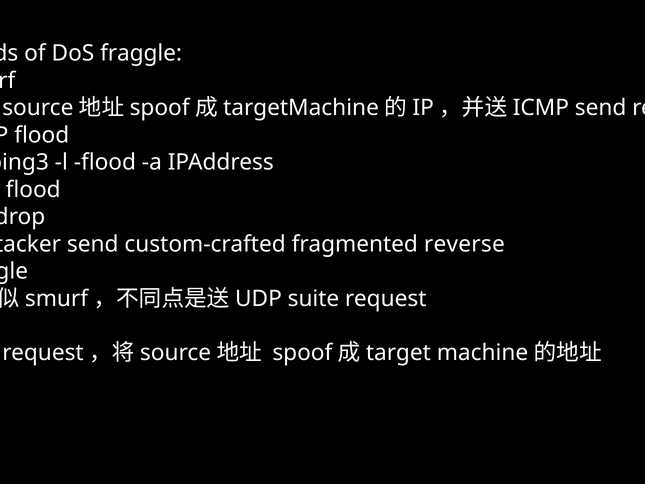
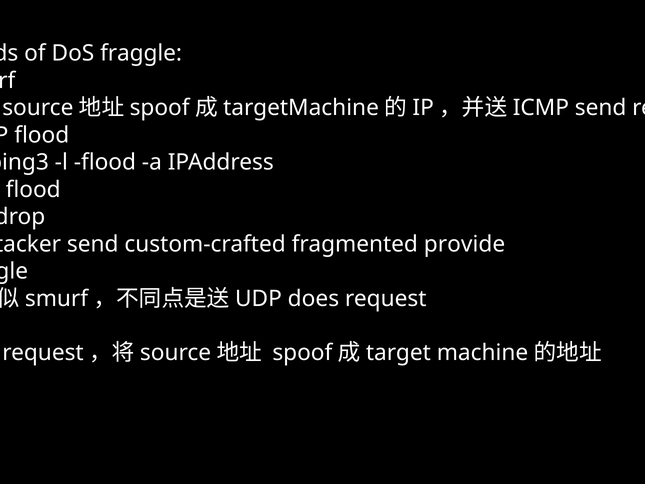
reverse: reverse -> provide
suite: suite -> does
